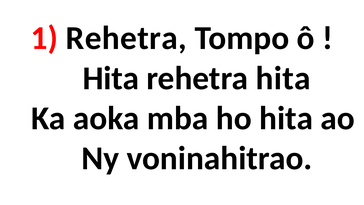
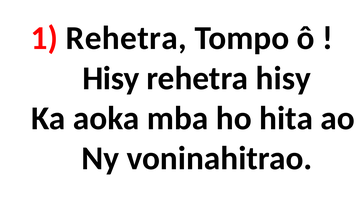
Hita at (111, 78): Hita -> Hisy
rehetra hita: hita -> hisy
